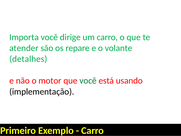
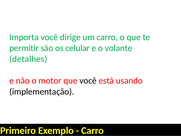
atender: atender -> permitir
repare: repare -> celular
você at (88, 81) colour: green -> black
